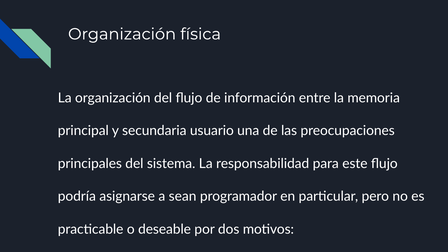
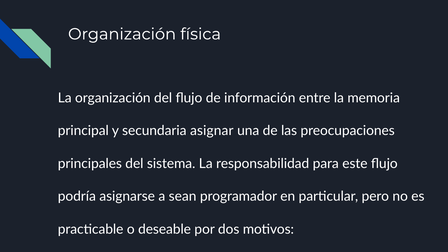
usuario: usuario -> asignar
